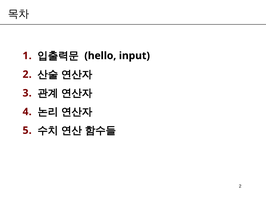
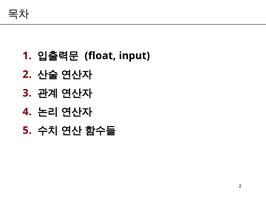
hello: hello -> float
